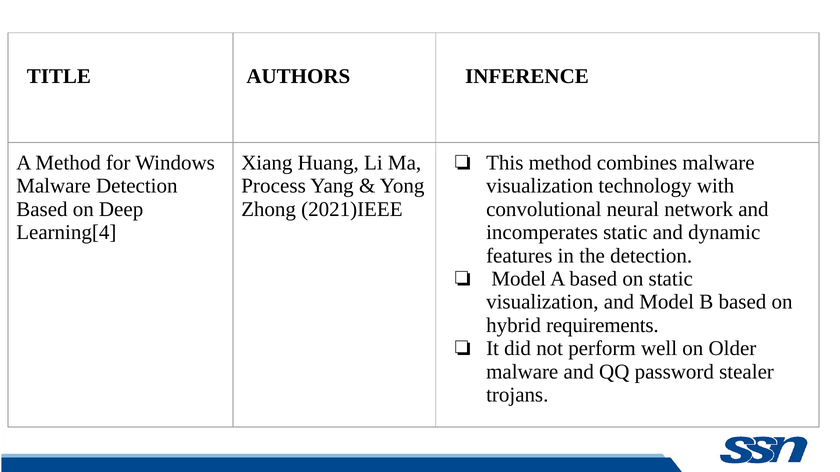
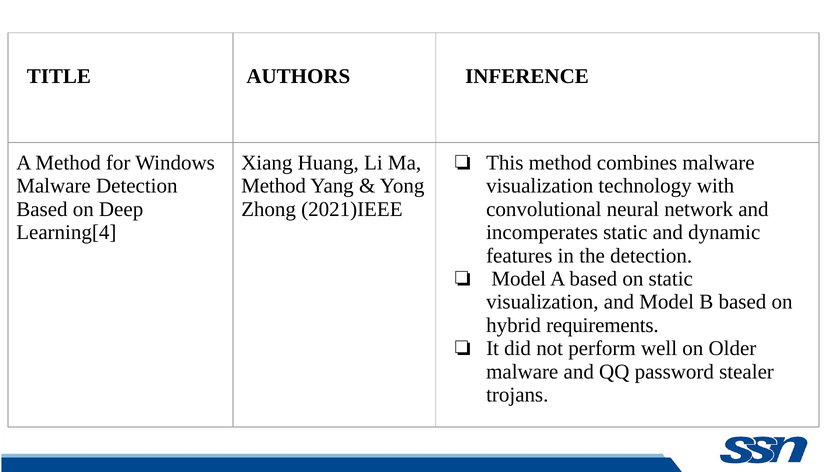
Process at (274, 186): Process -> Method
